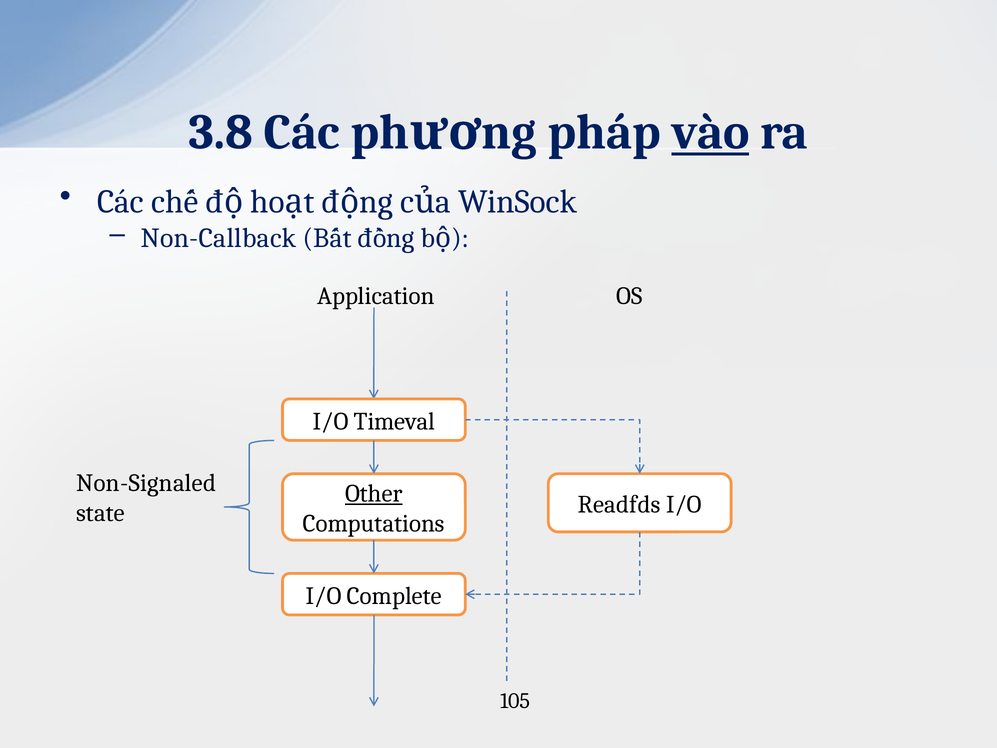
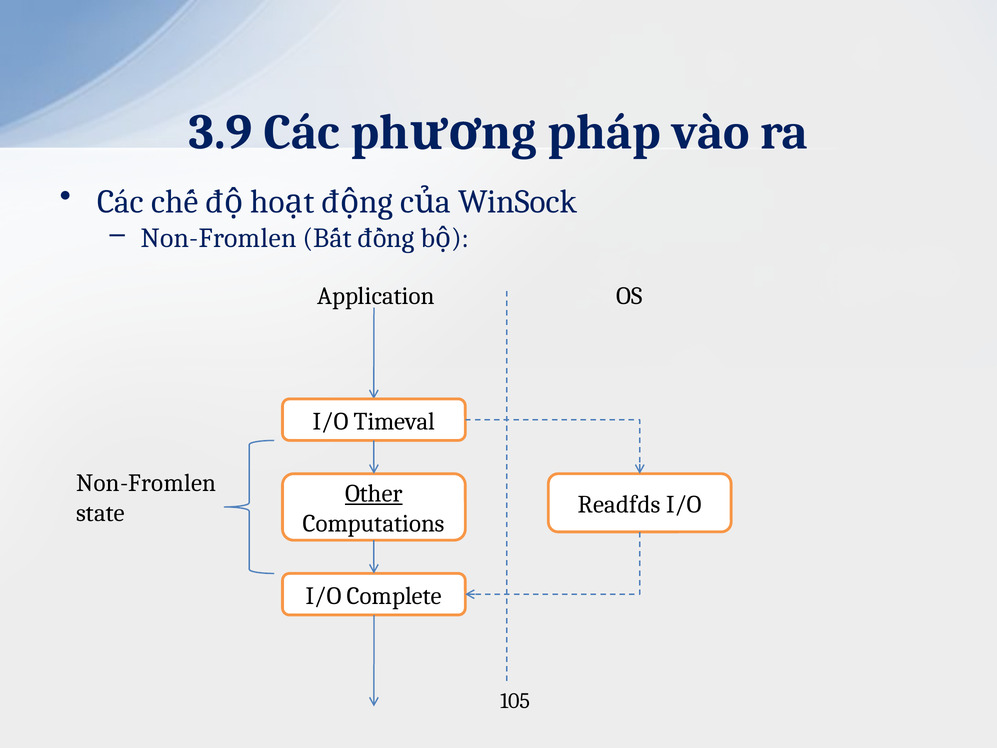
3.8: 3.8 -> 3.9
vào underline: present -> none
Non-Callback at (219, 238): Non-Callback -> Non-Fromlen
Non-Signaled at (146, 483): Non-Signaled -> Non-Fromlen
